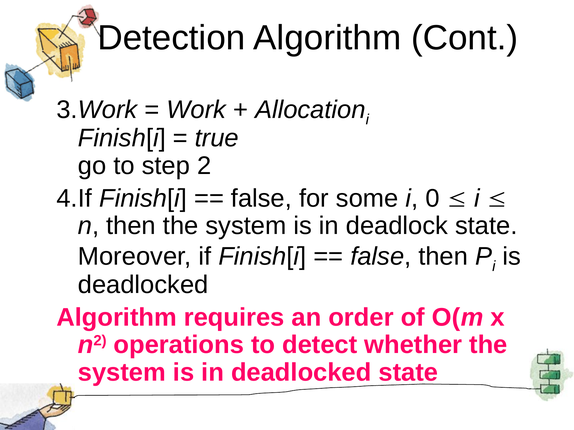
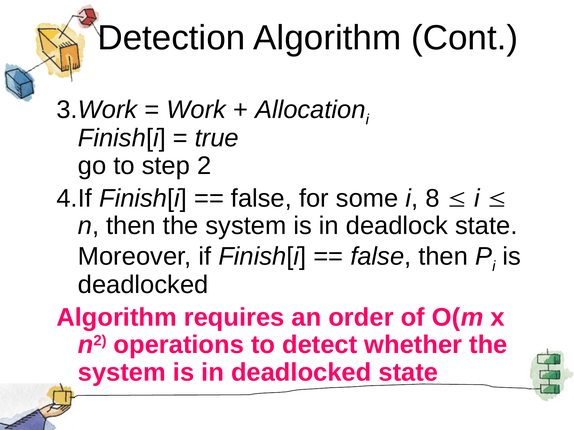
0: 0 -> 8
